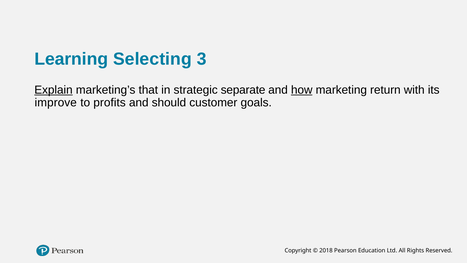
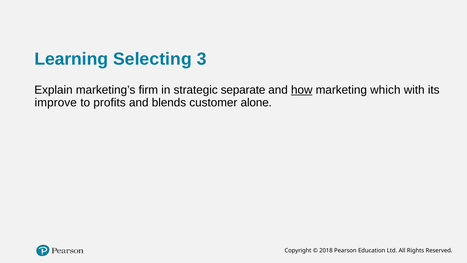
Explain underline: present -> none
that: that -> firm
return: return -> which
should: should -> blends
goals: goals -> alone
